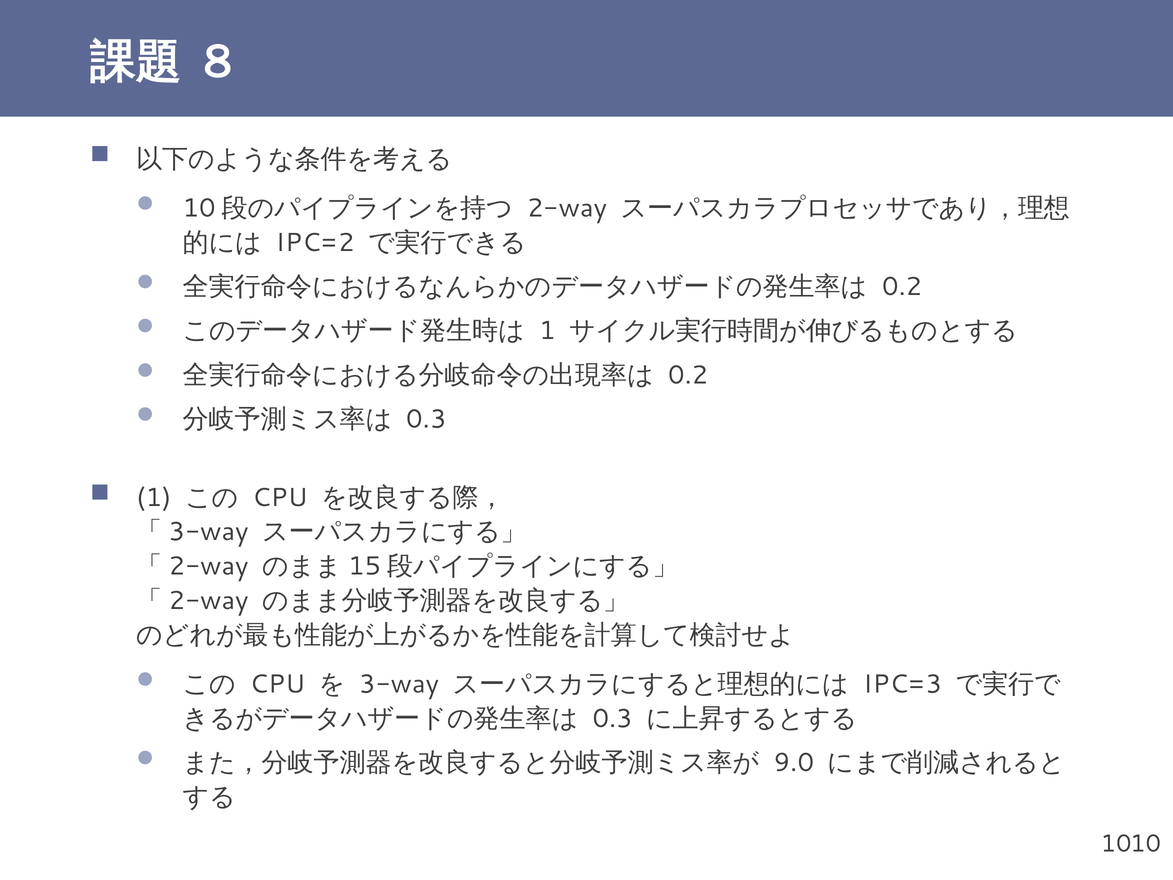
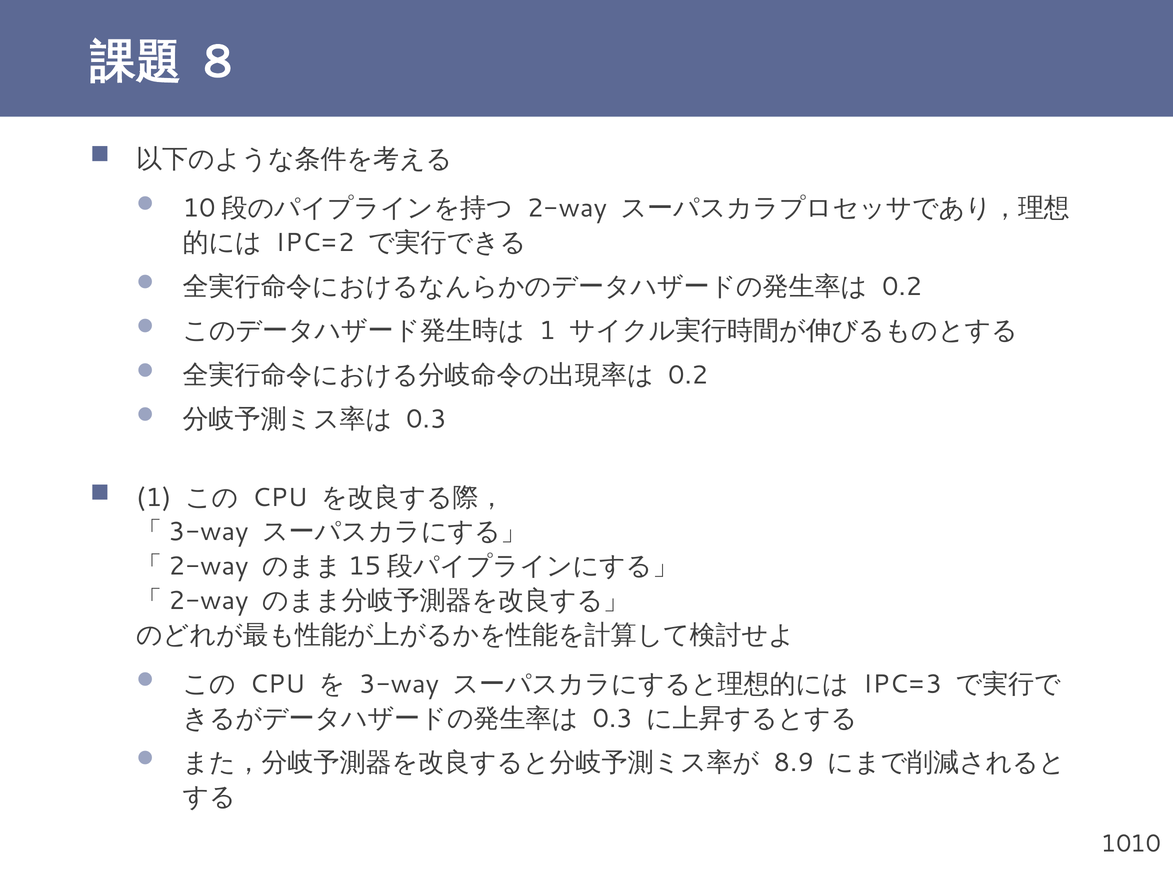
9.0: 9.0 -> 8.9
